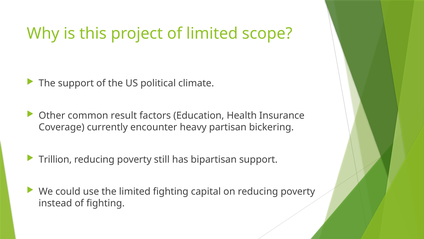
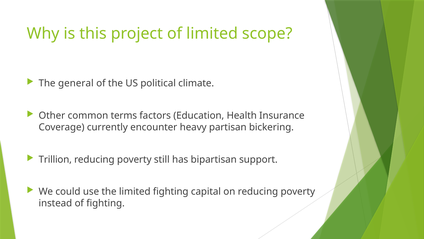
The support: support -> general
result: result -> terms
